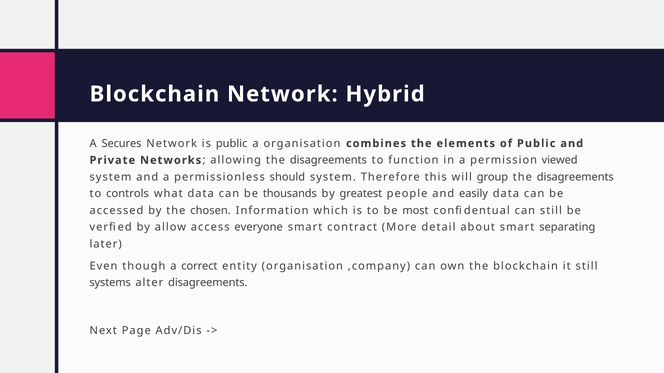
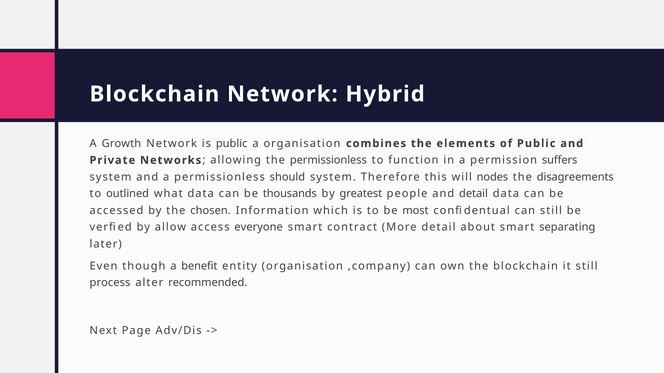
Secures: Secures -> Growth
allowing the disagreements: disagreements -> permissionless
viewed: viewed -> suffers
group: group -> nodes
controls: controls -> outlined
and easily: easily -> detail
correct: correct -> benefit
systems: systems -> process
alter disagreements: disagreements -> recommended
